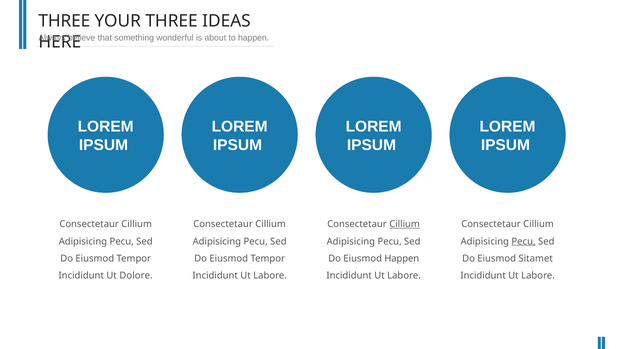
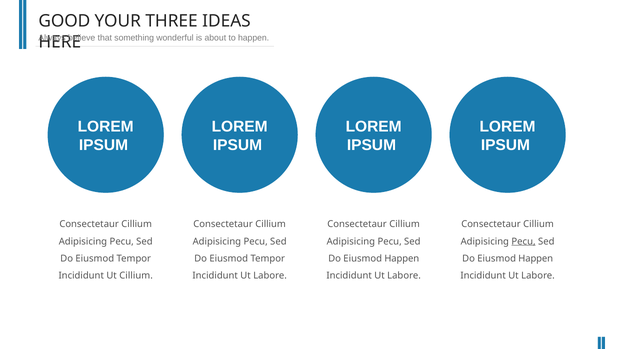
THREE at (64, 21): THREE -> GOOD
Cillium at (405, 225) underline: present -> none
Sitamet at (536, 259): Sitamet -> Happen
Ut Dolore: Dolore -> Cillium
